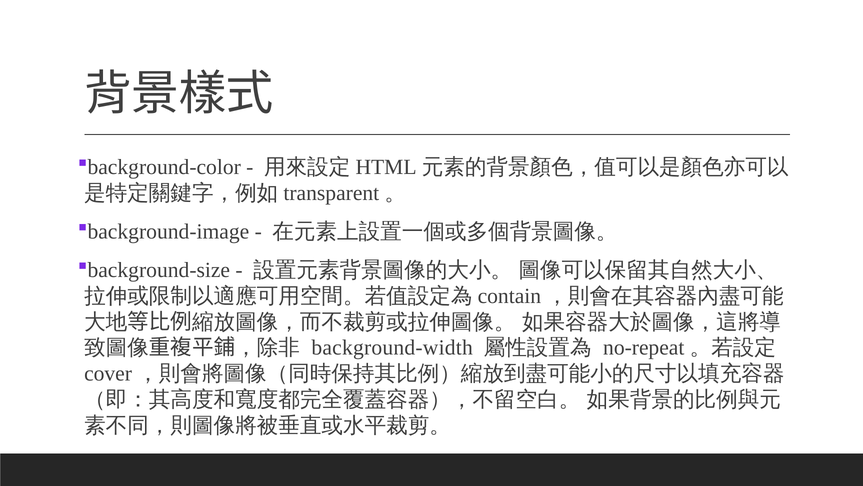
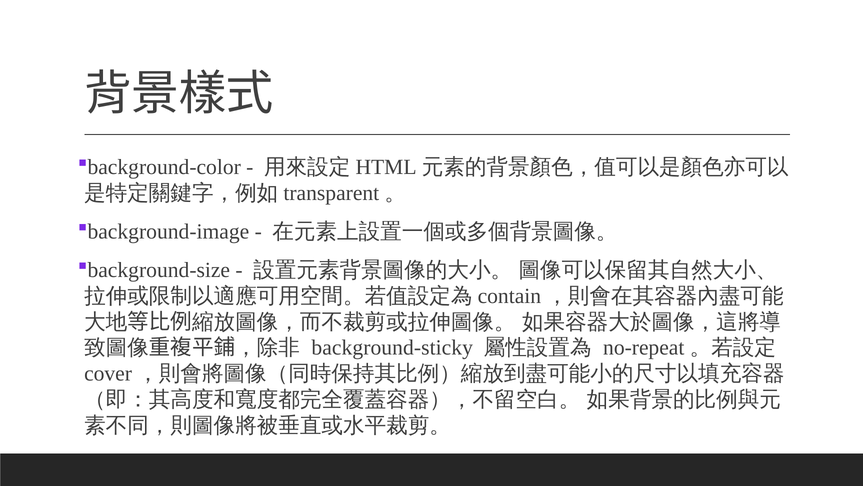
background-width: background-width -> background-sticky
